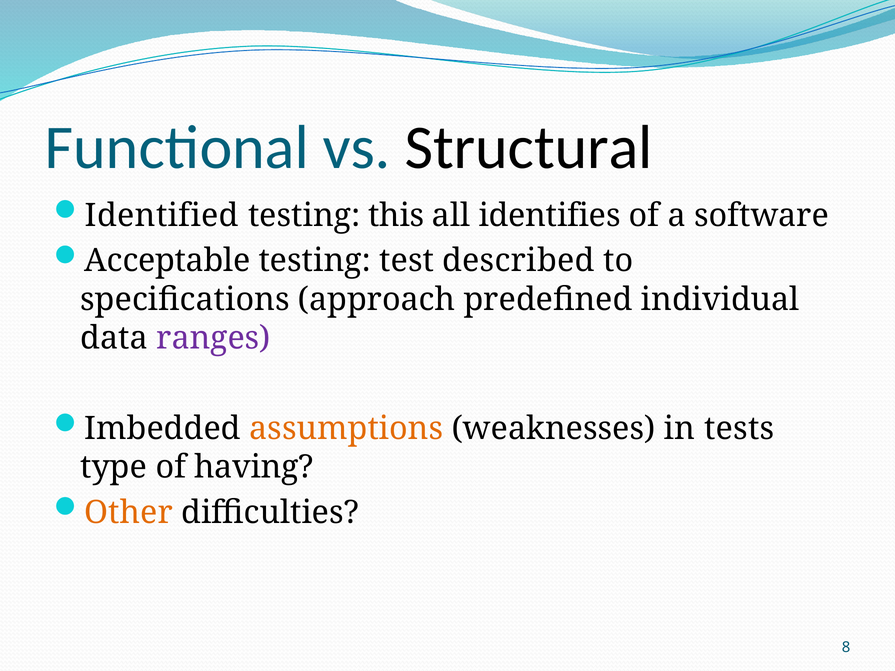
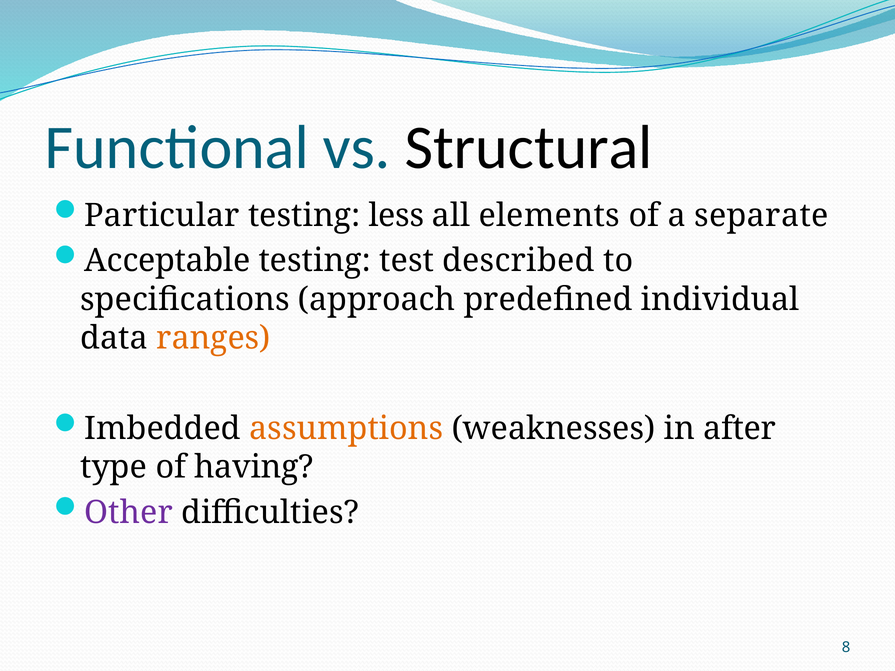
Identified: Identified -> Particular
this: this -> less
identifies: identifies -> elements
software: software -> separate
ranges colour: purple -> orange
tests: tests -> after
Other colour: orange -> purple
